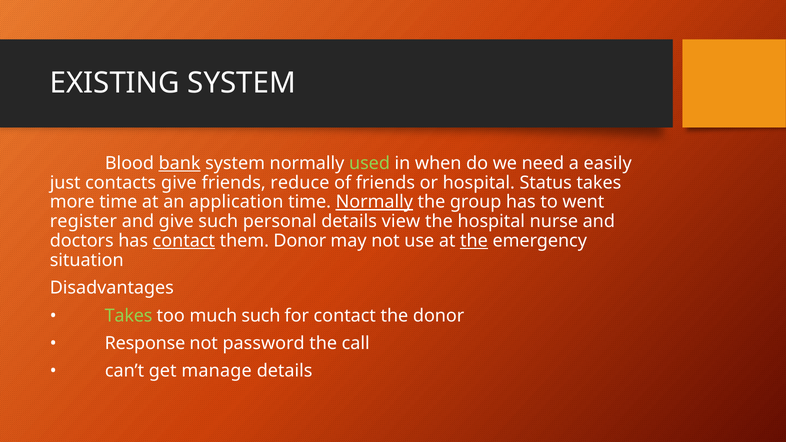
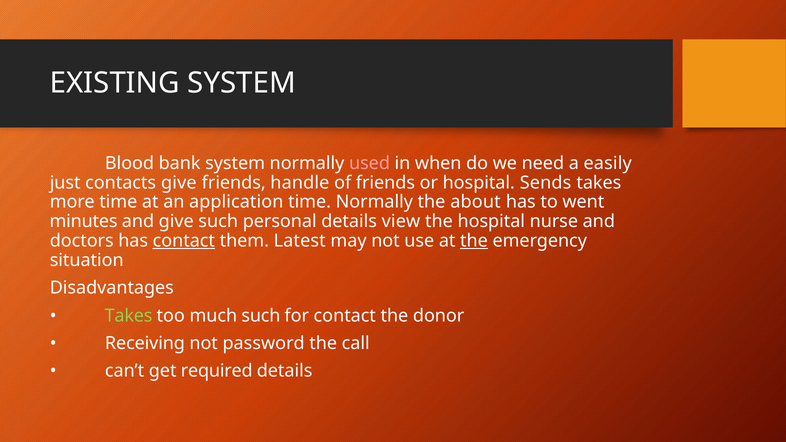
bank underline: present -> none
used colour: light green -> pink
reduce: reduce -> handle
Status: Status -> Sends
Normally at (374, 202) underline: present -> none
group: group -> about
register: register -> minutes
them Donor: Donor -> Latest
Response: Response -> Receiving
manage: manage -> required
